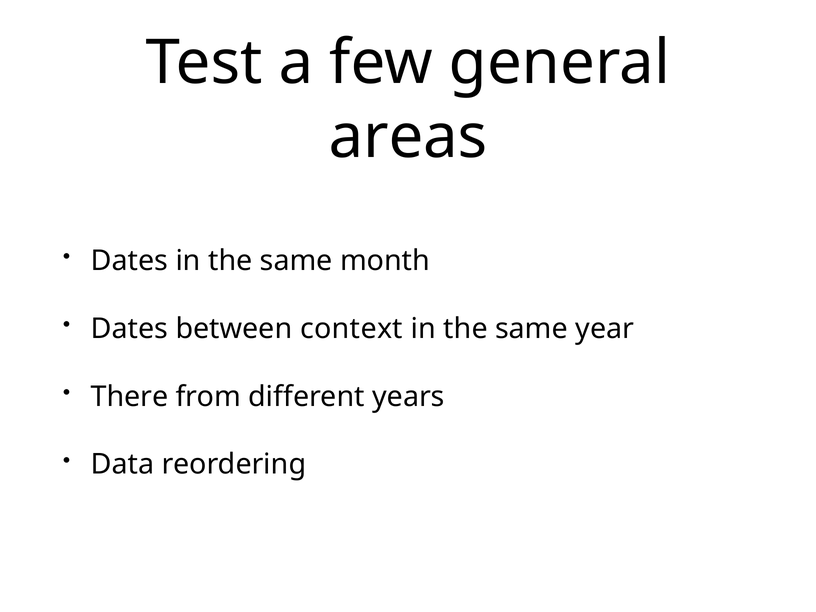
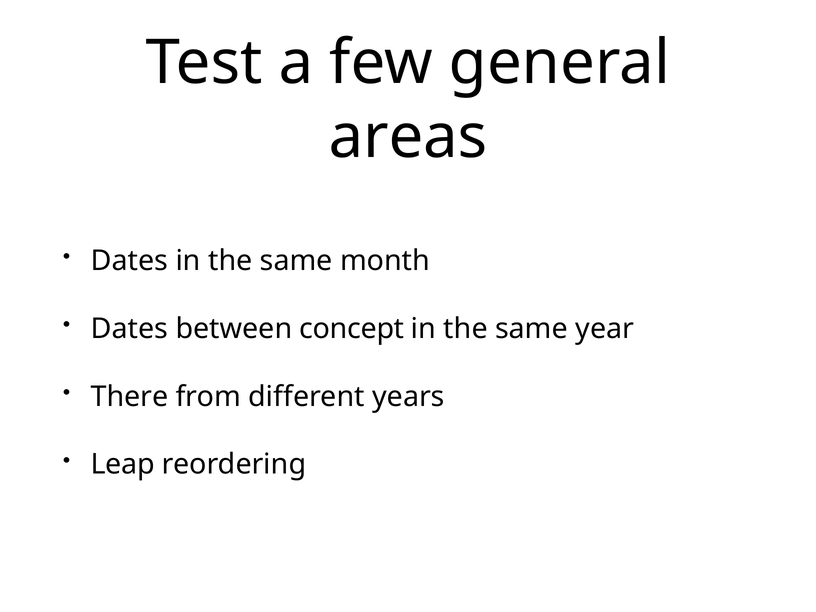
context: context -> concept
Data: Data -> Leap
